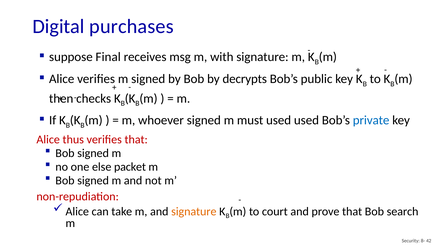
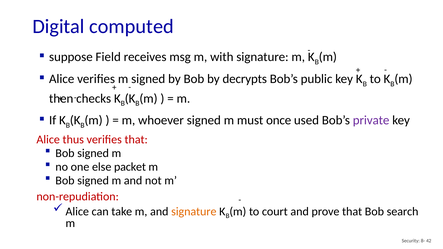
purchases: purchases -> computed
Final: Final -> Field
must used: used -> once
private colour: blue -> purple
